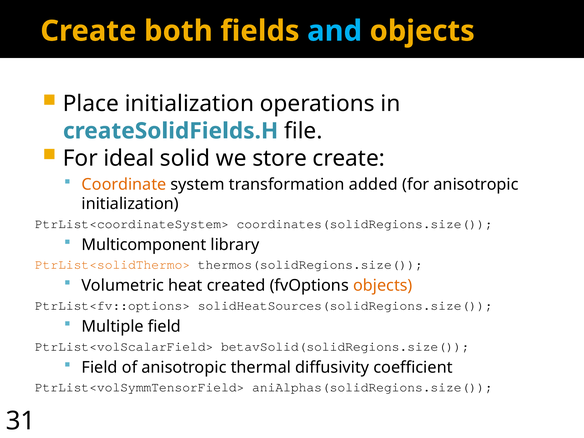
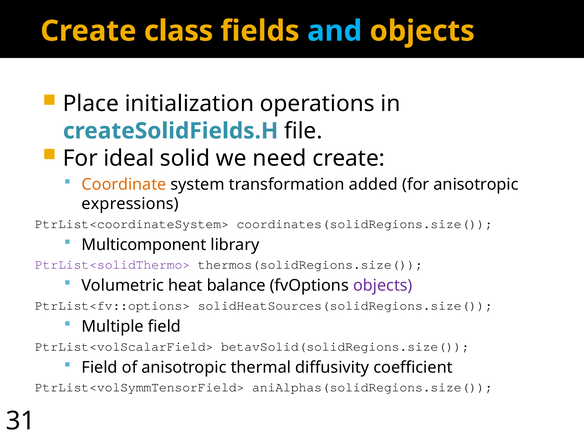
both: both -> class
store: store -> need
initialization at (130, 204): initialization -> expressions
PtrList<solidThermo> colour: orange -> purple
created: created -> balance
objects at (383, 286) colour: orange -> purple
